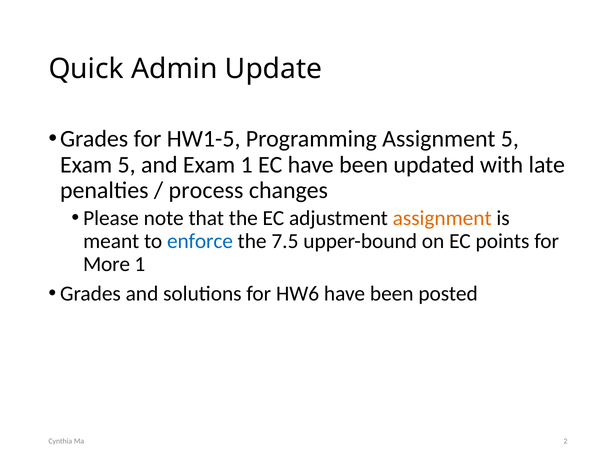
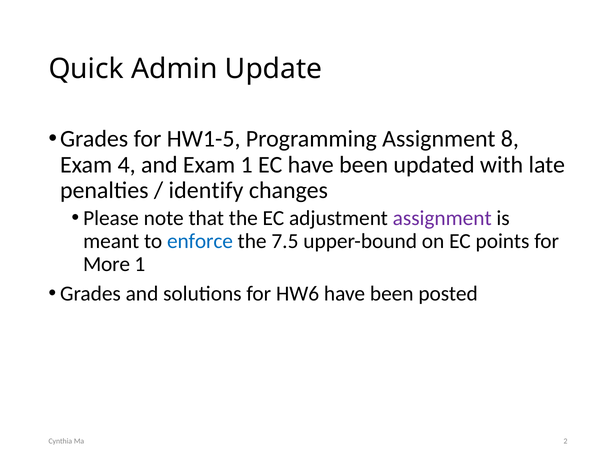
Assignment 5: 5 -> 8
Exam 5: 5 -> 4
process: process -> identify
assignment at (442, 218) colour: orange -> purple
